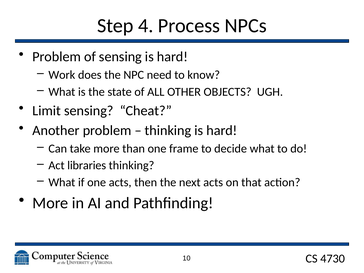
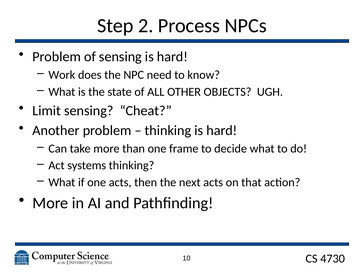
4: 4 -> 2
libraries: libraries -> systems
